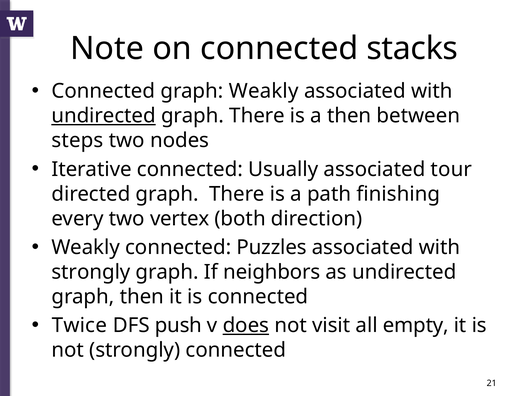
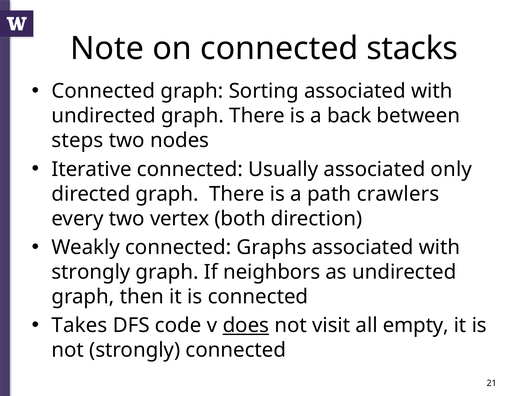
graph Weakly: Weakly -> Sorting
undirected at (104, 116) underline: present -> none
a then: then -> back
tour: tour -> only
finishing: finishing -> crawlers
Puzzles: Puzzles -> Graphs
Twice: Twice -> Takes
push: push -> code
